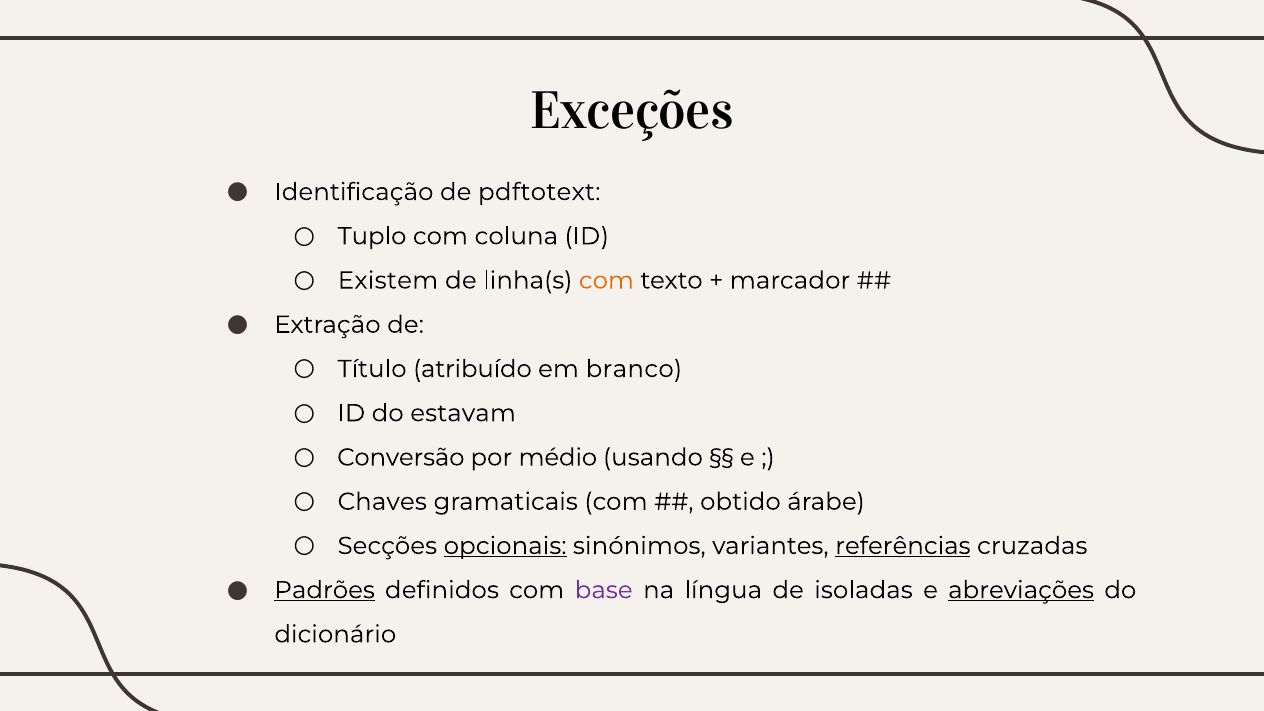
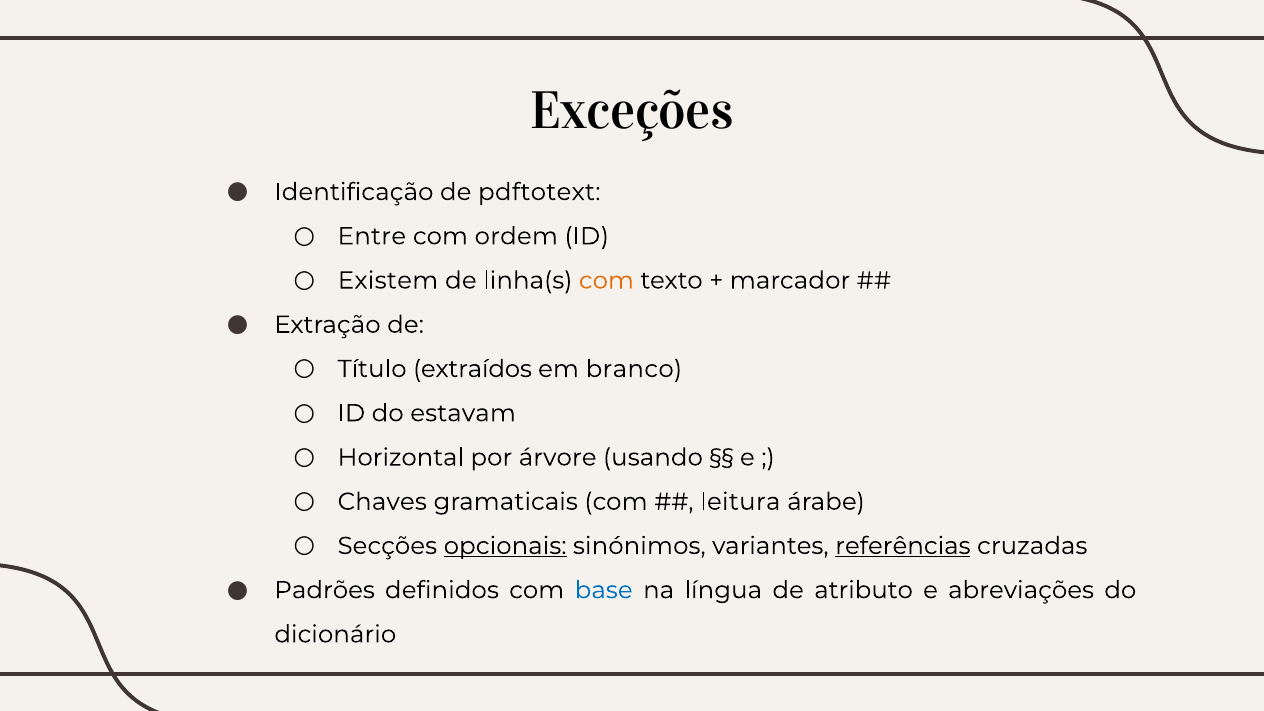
Tuplo: Tuplo -> Entre
coluna: coluna -> ordem
atribuído: atribuído -> extraídos
Conversão: Conversão -> Horizontal
médio: médio -> árvore
obtido: obtido -> leitura
Padrões underline: present -> none
base colour: purple -> blue
isoladas: isoladas -> atributo
abreviações underline: present -> none
